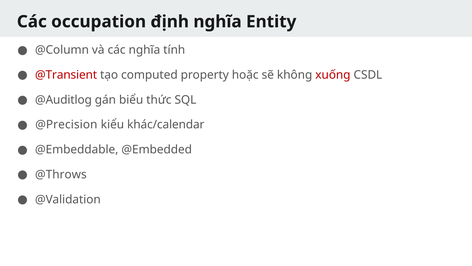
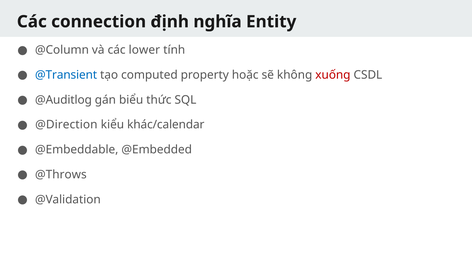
occupation: occupation -> connection
các nghĩa: nghĩa -> lower
@Transient colour: red -> blue
@Precision: @Precision -> @Direction
